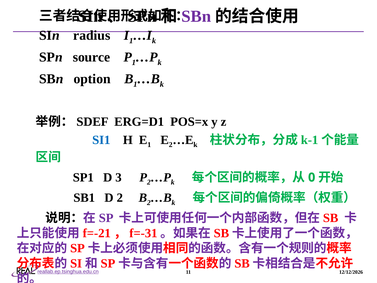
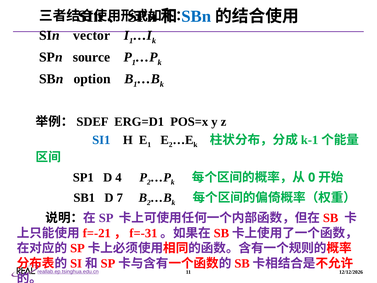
SBn at (196, 16) colour: purple -> blue
radius: radius -> vector
3: 3 -> 4
D 2: 2 -> 7
